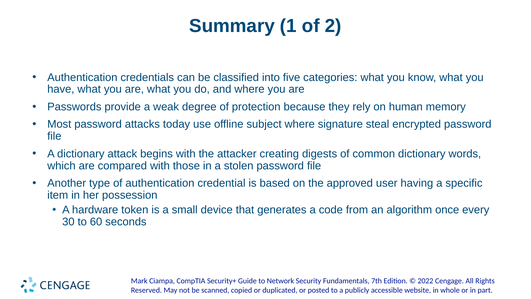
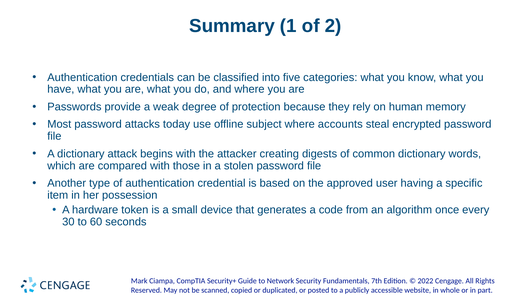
signature: signature -> accounts
